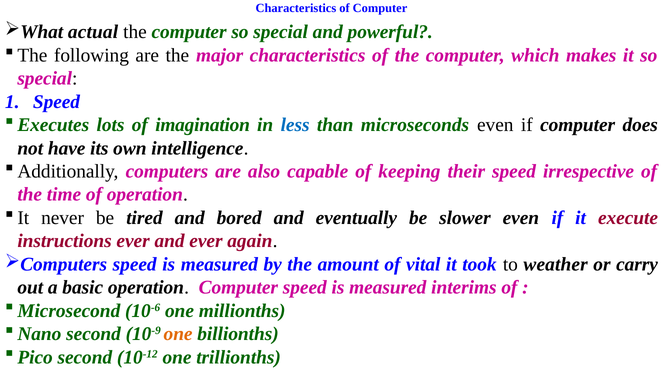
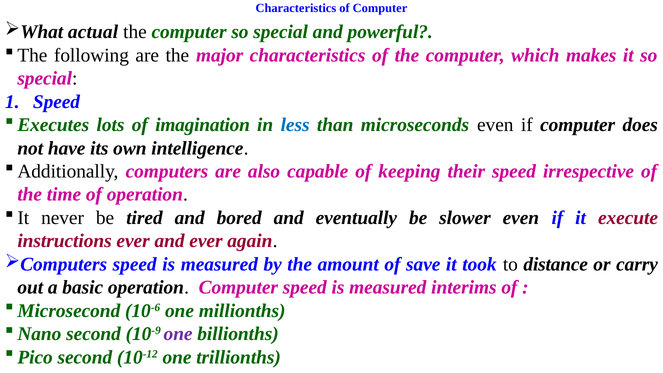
vital: vital -> save
weather: weather -> distance
one at (178, 334) colour: orange -> purple
